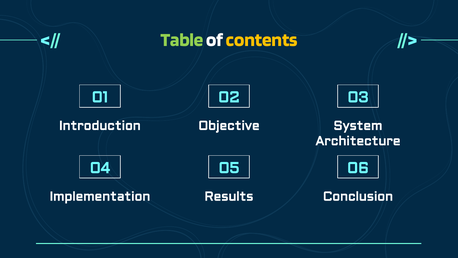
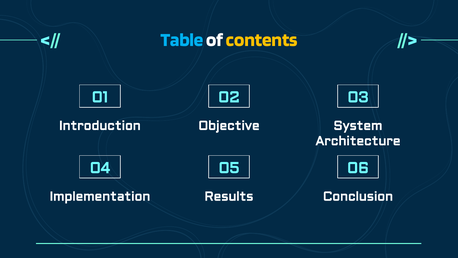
Table colour: light green -> light blue
